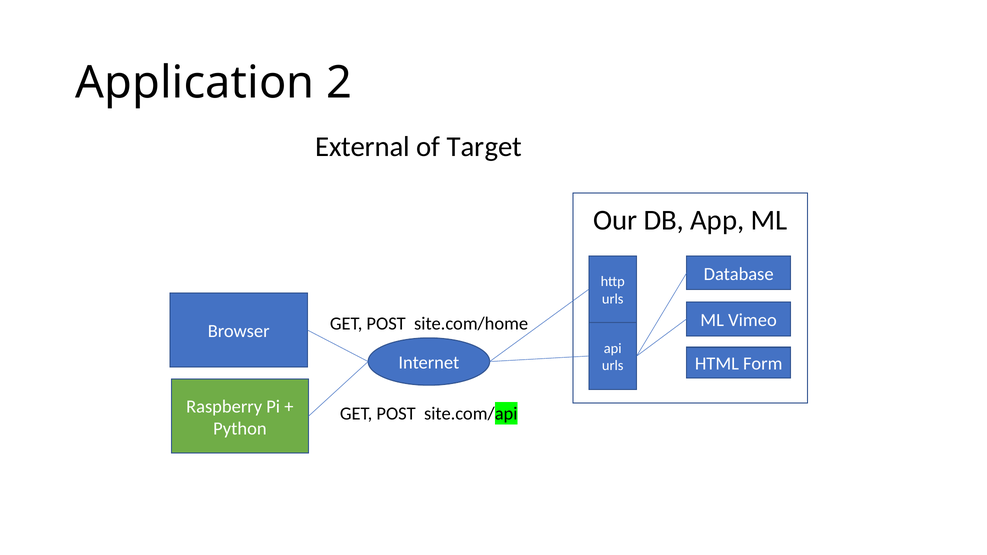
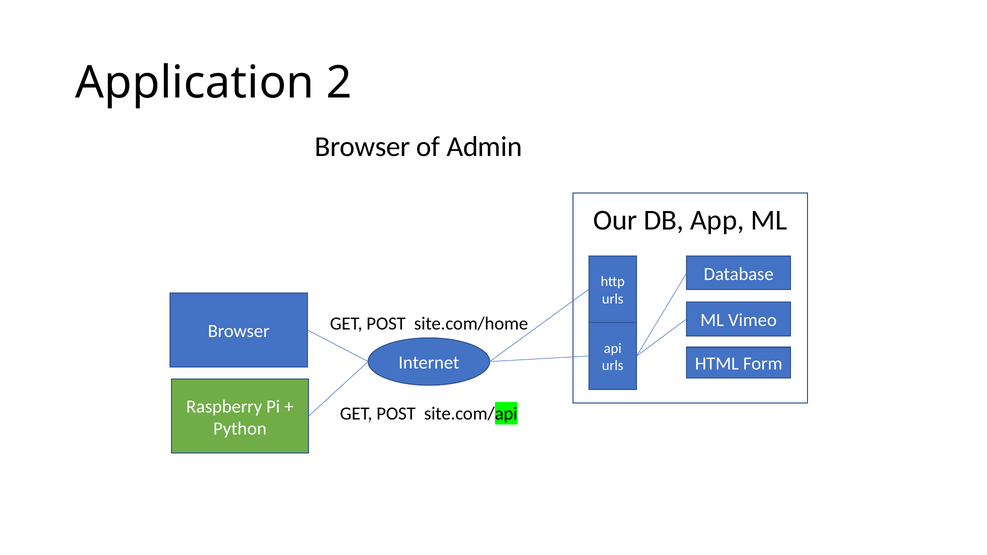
External at (362, 147): External -> Browser
Target: Target -> Admin
